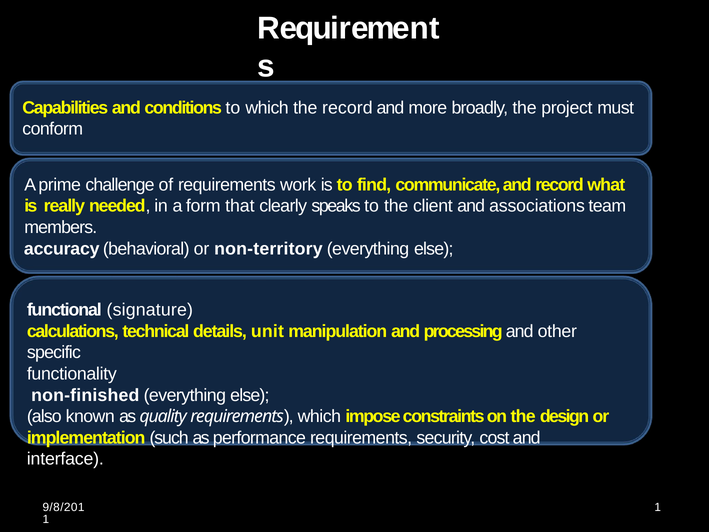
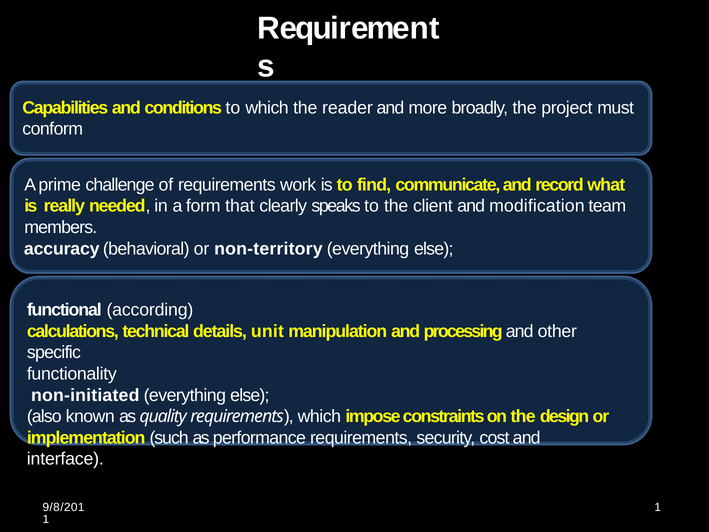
the record: record -> reader
associations: associations -> modification
signature: signature -> according
non-finished: non-finished -> non-initiated
